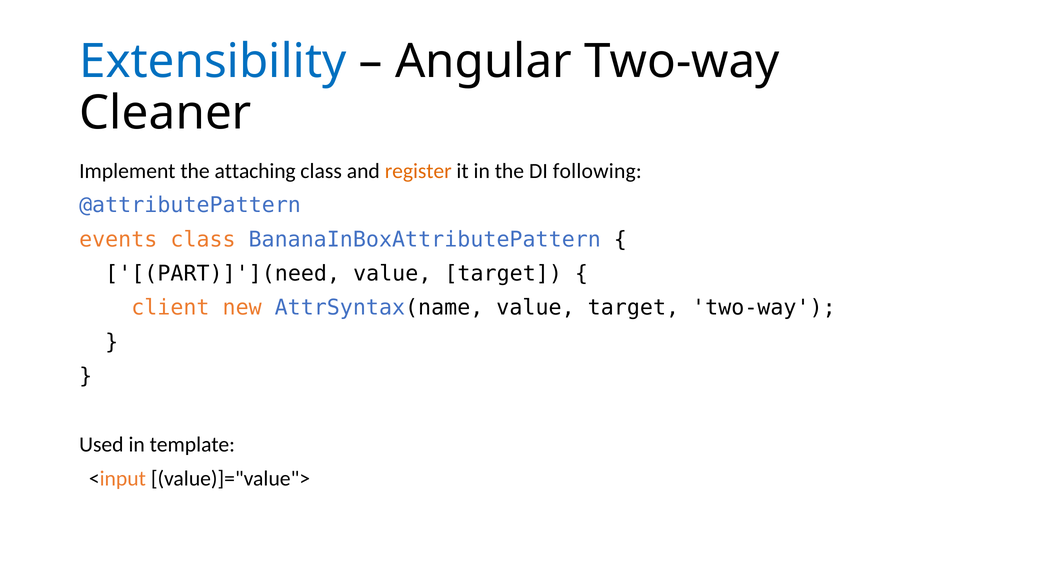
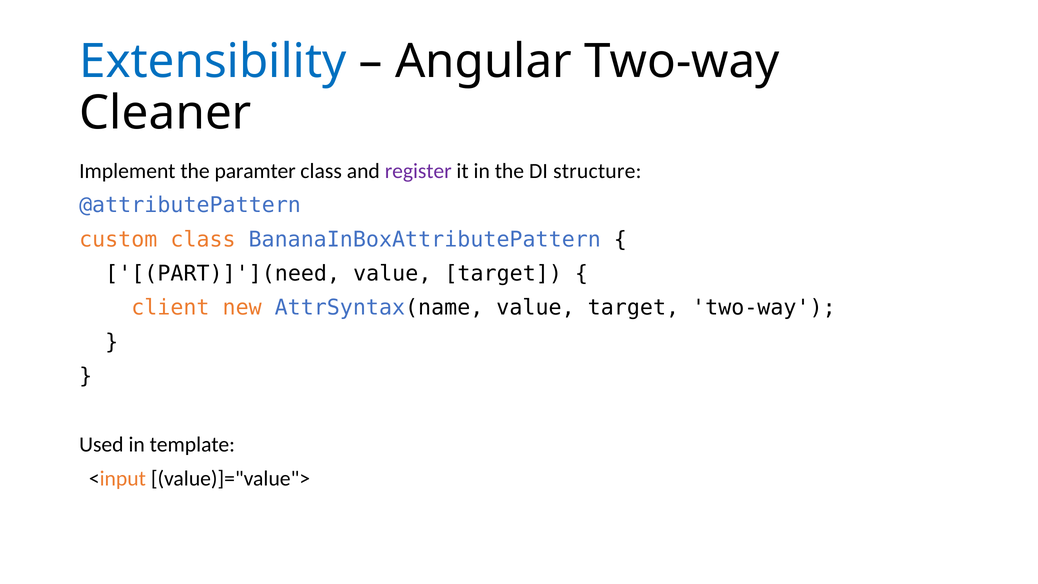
attaching: attaching -> paramter
register colour: orange -> purple
following: following -> structure
events: events -> custom
